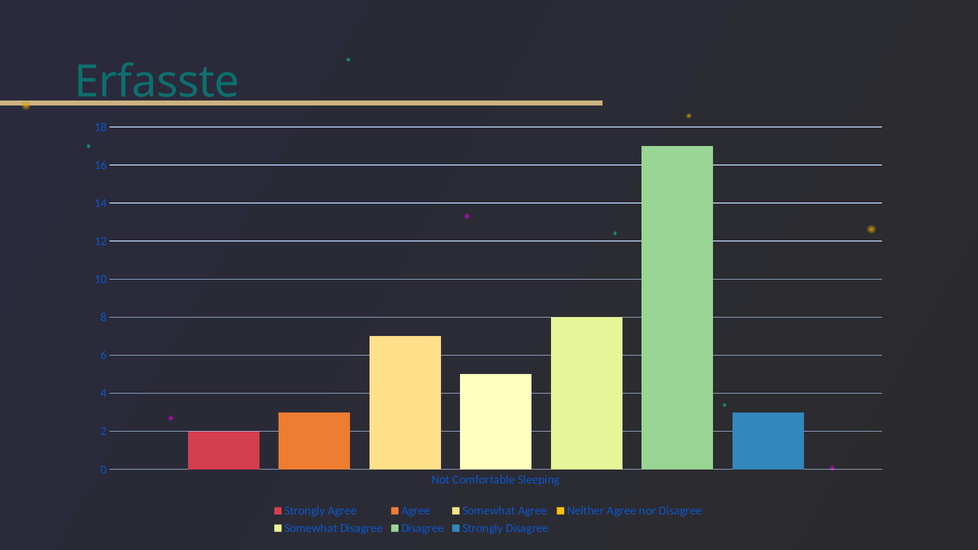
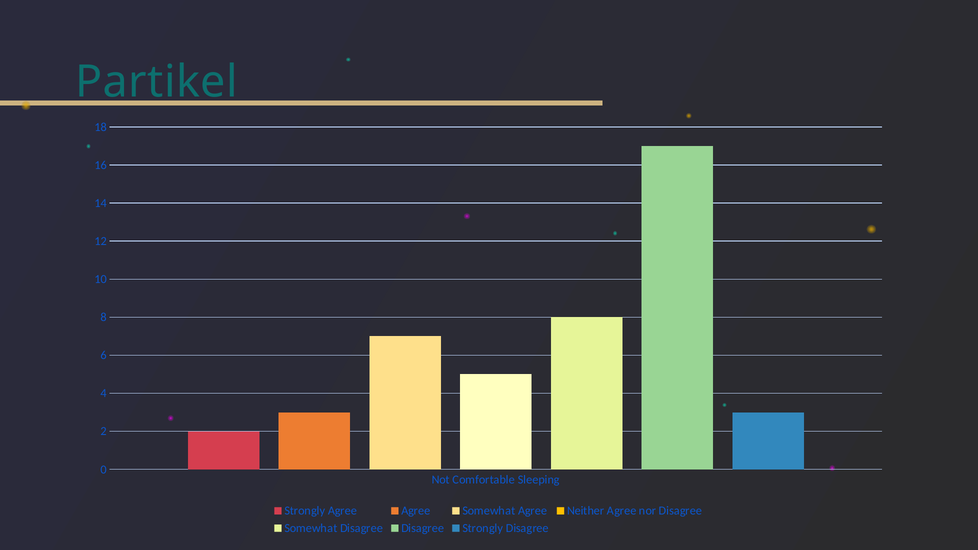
Erfasste: Erfasste -> Partikel
